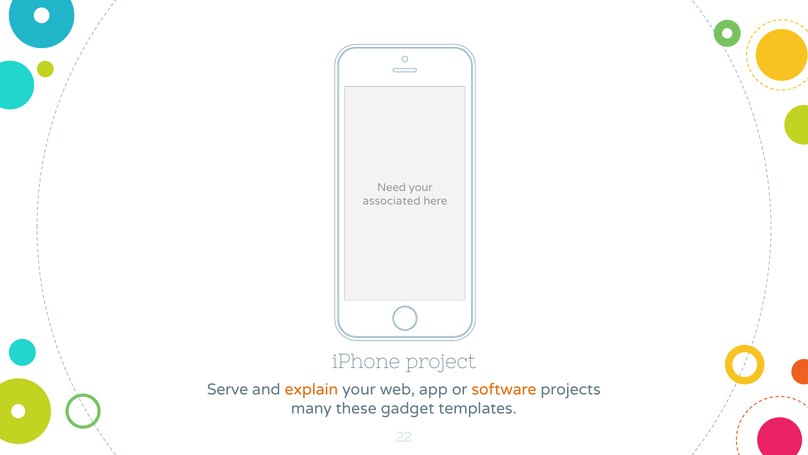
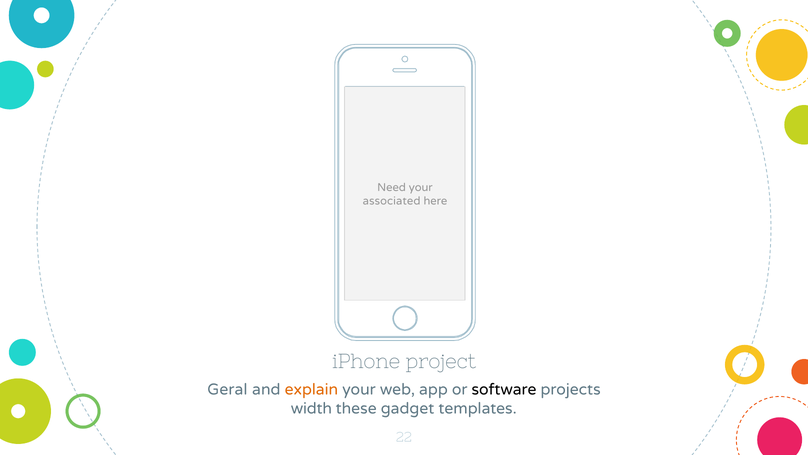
Serve: Serve -> Geral
software colour: orange -> black
many: many -> width
